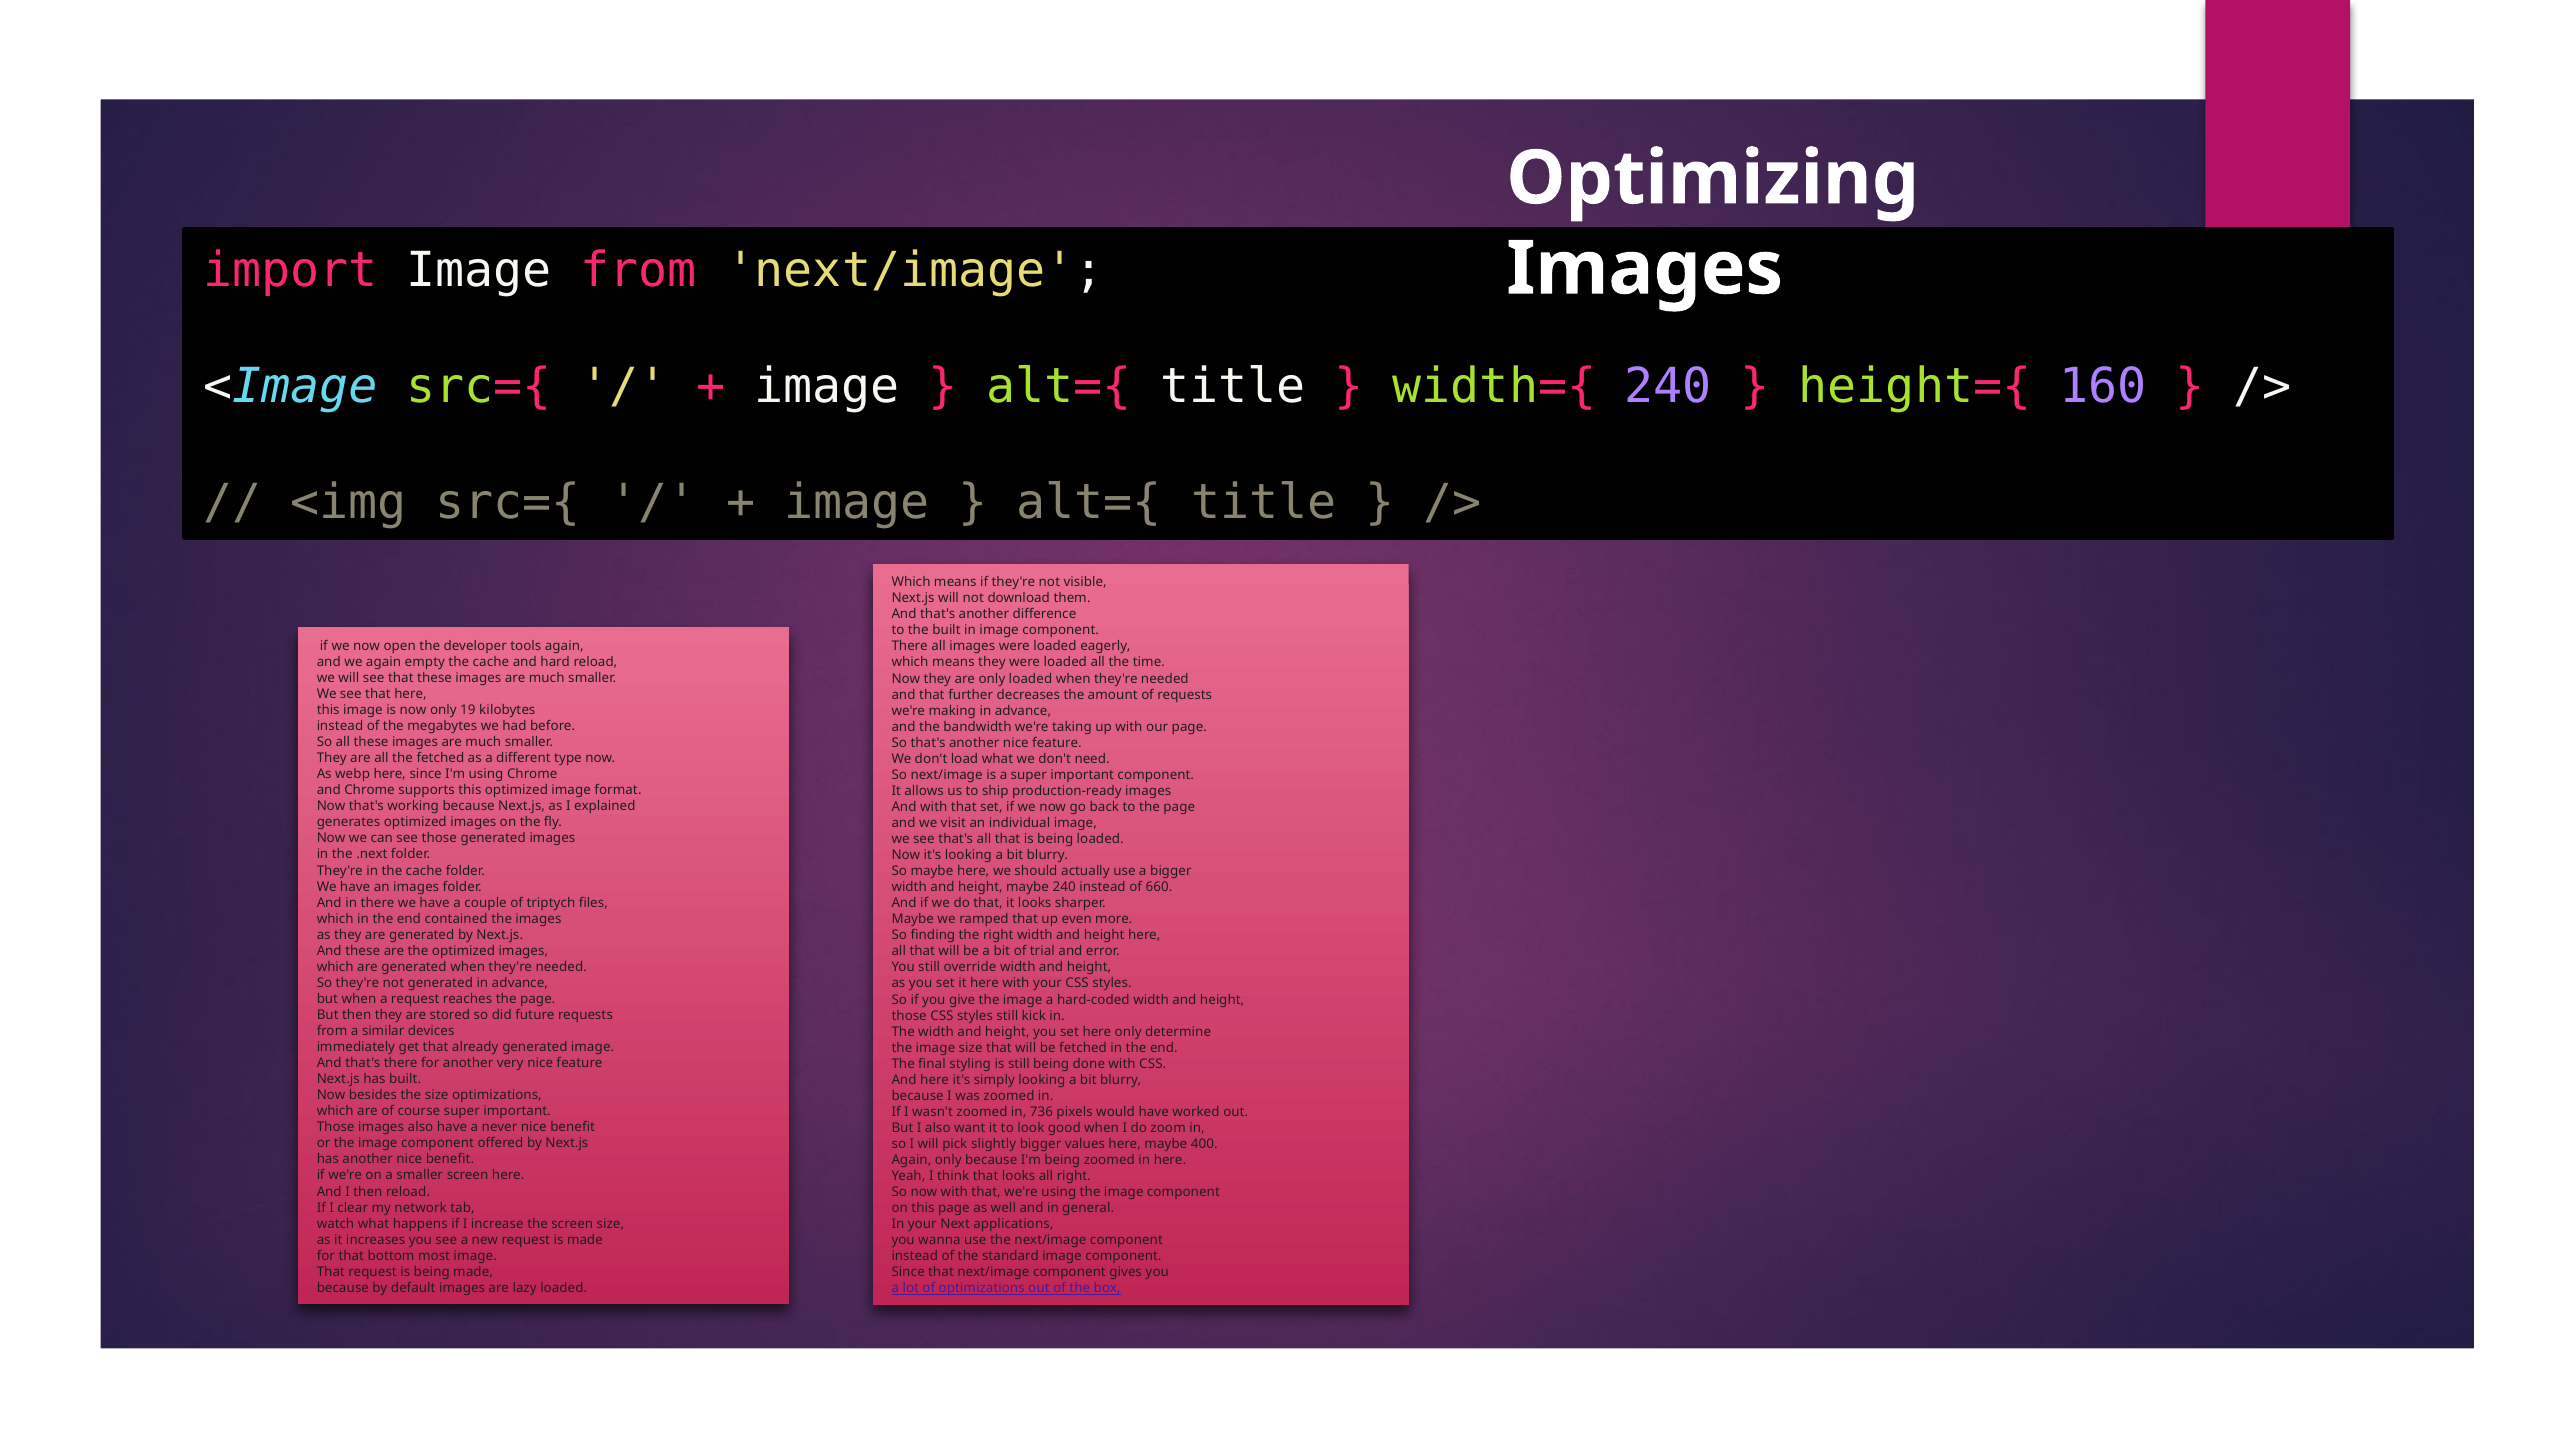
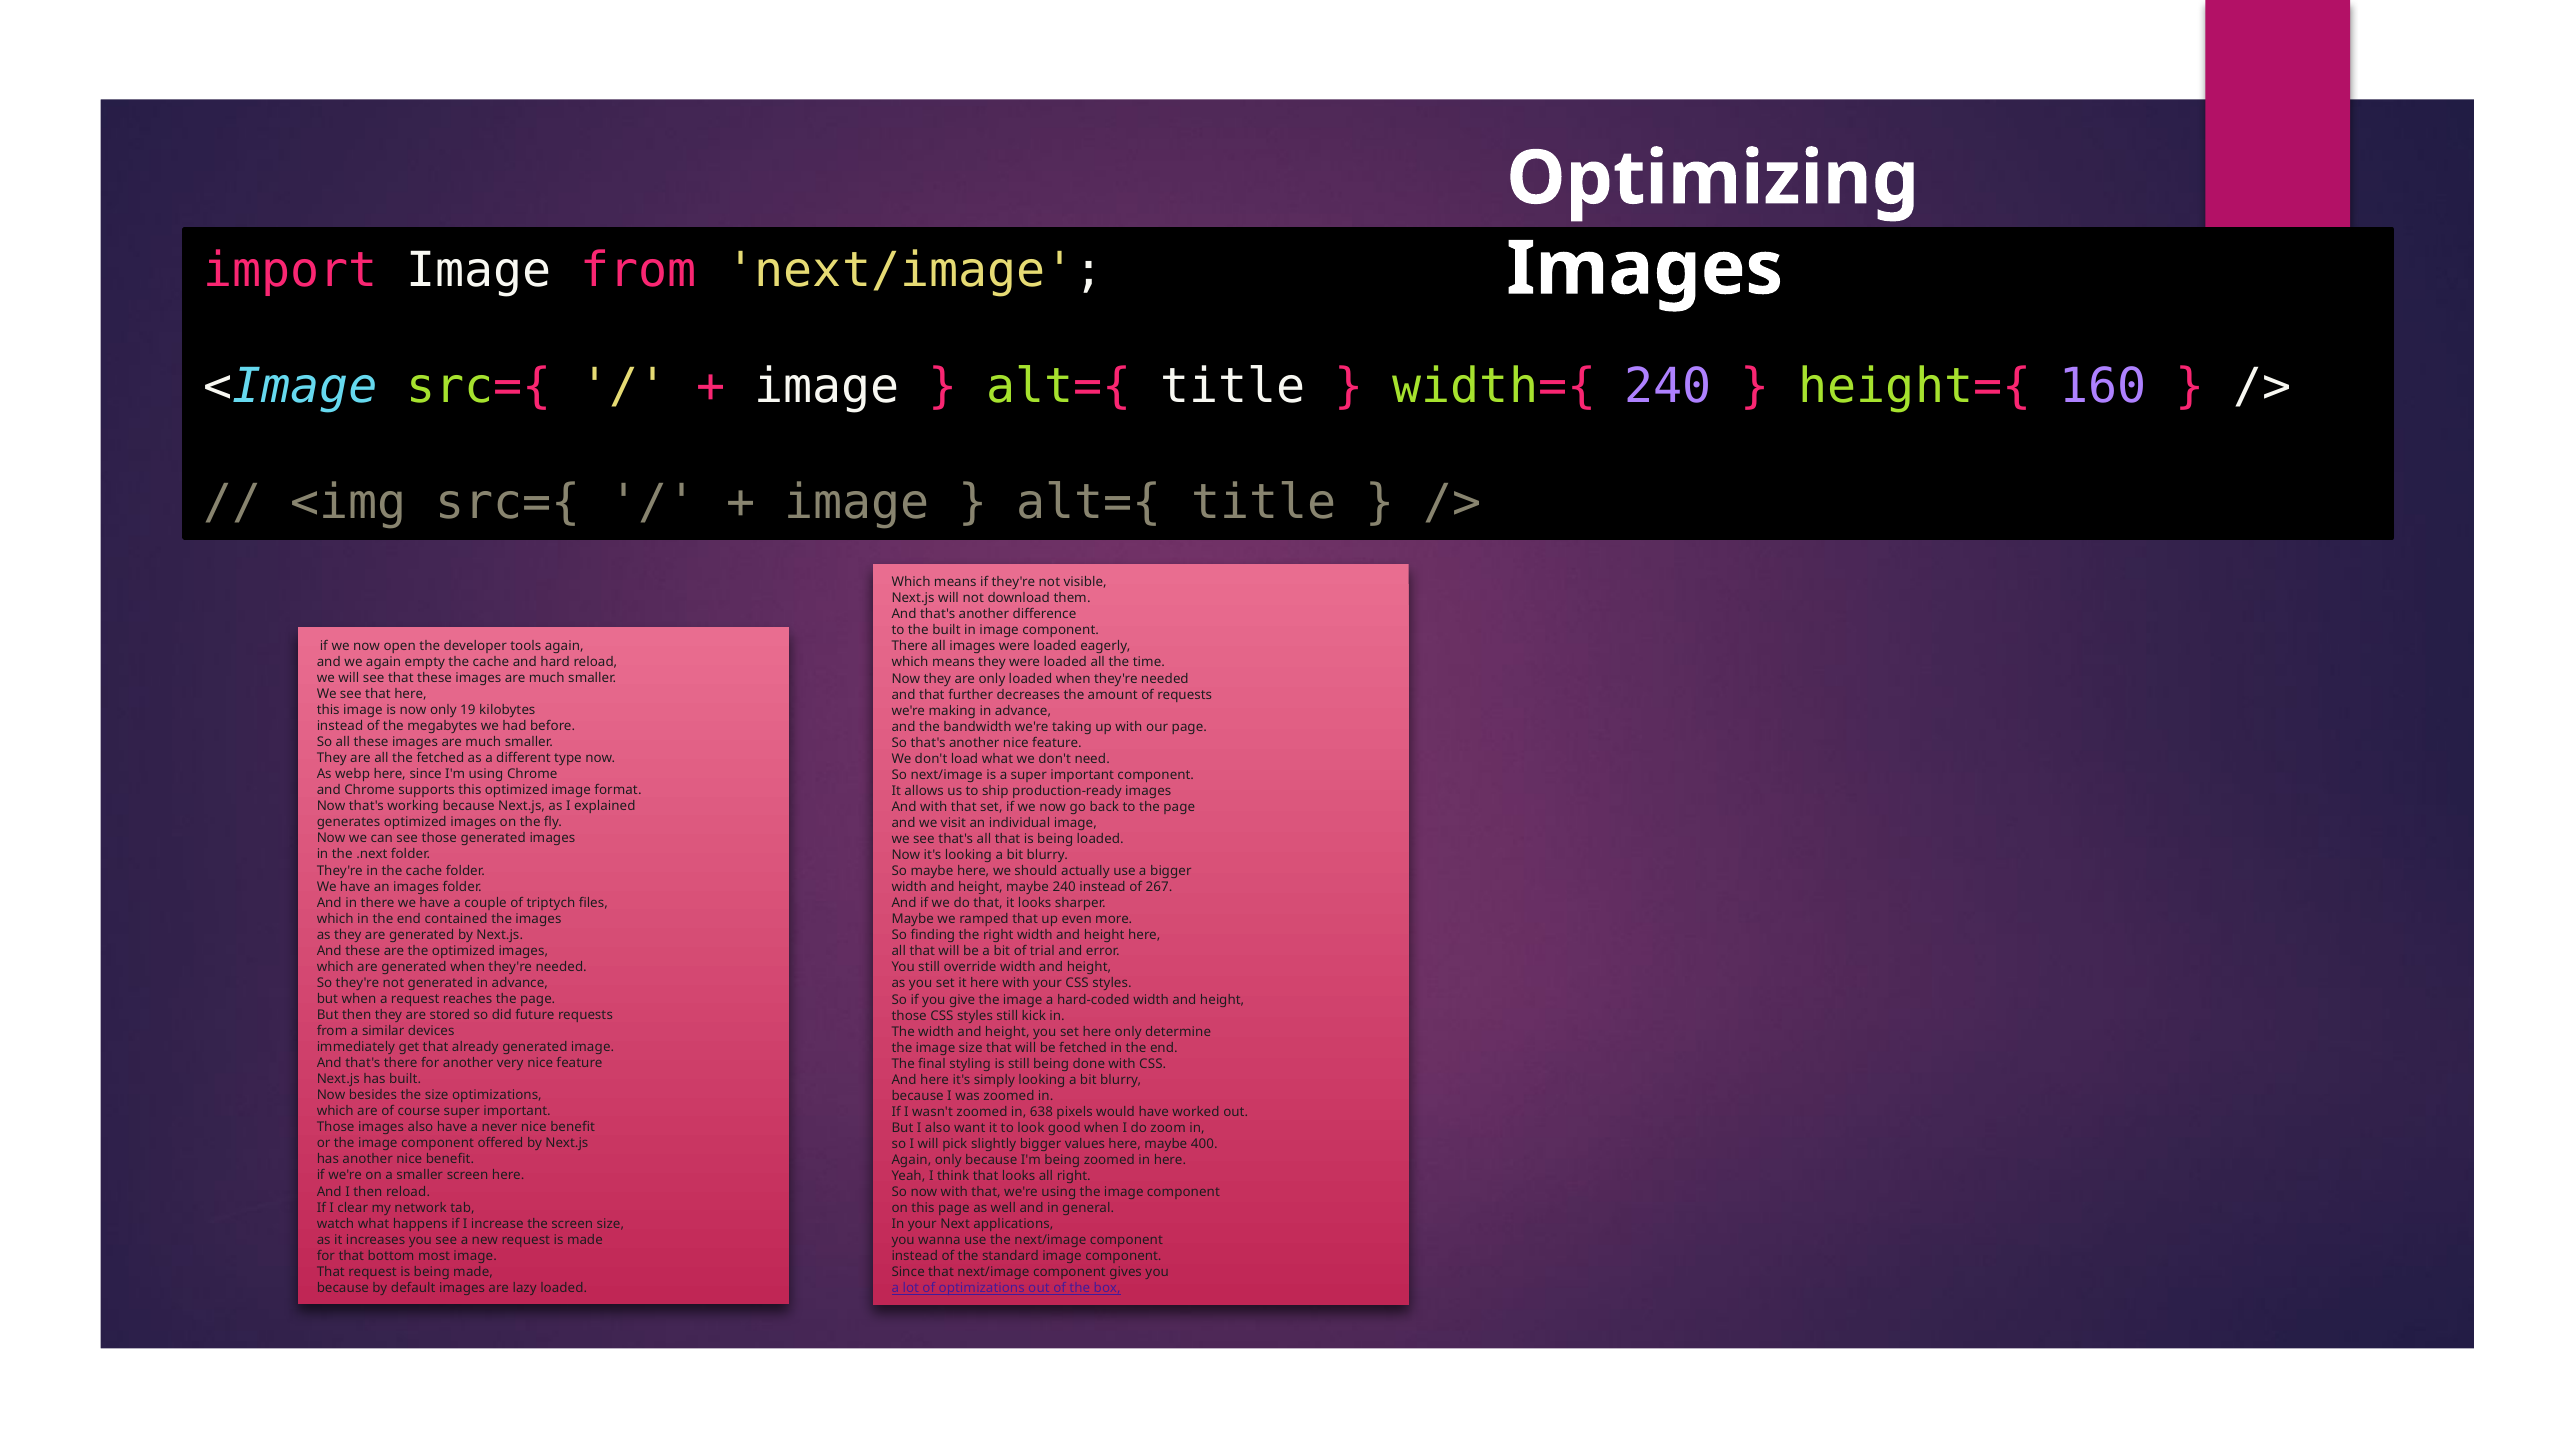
660: 660 -> 267
736: 736 -> 638
